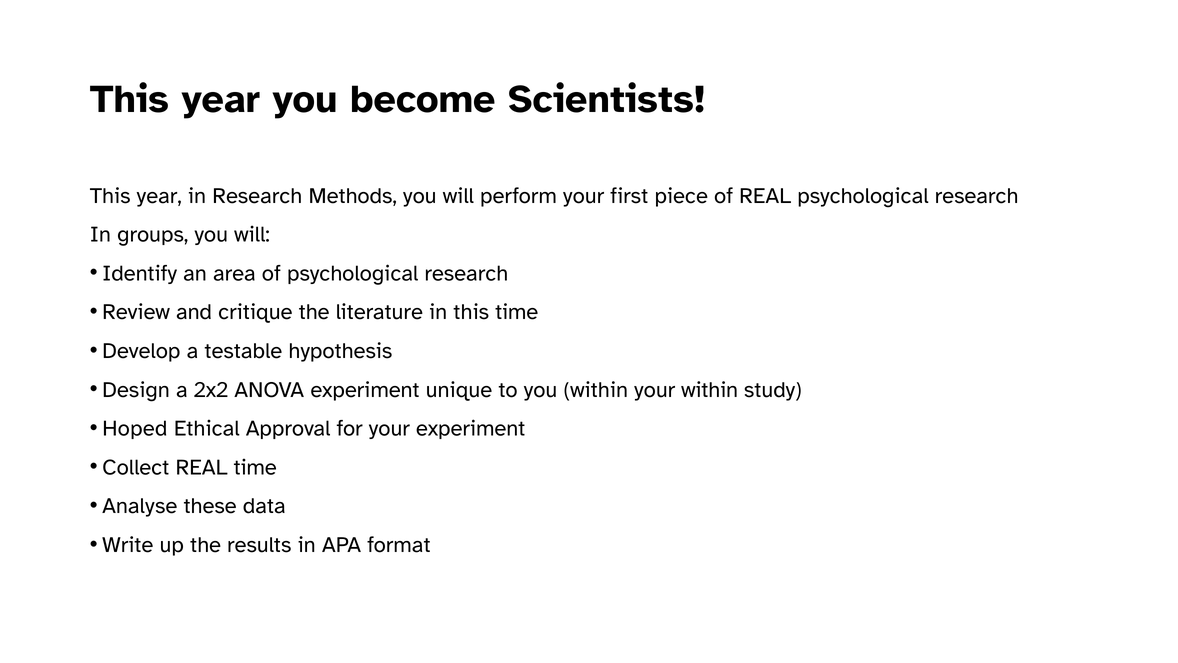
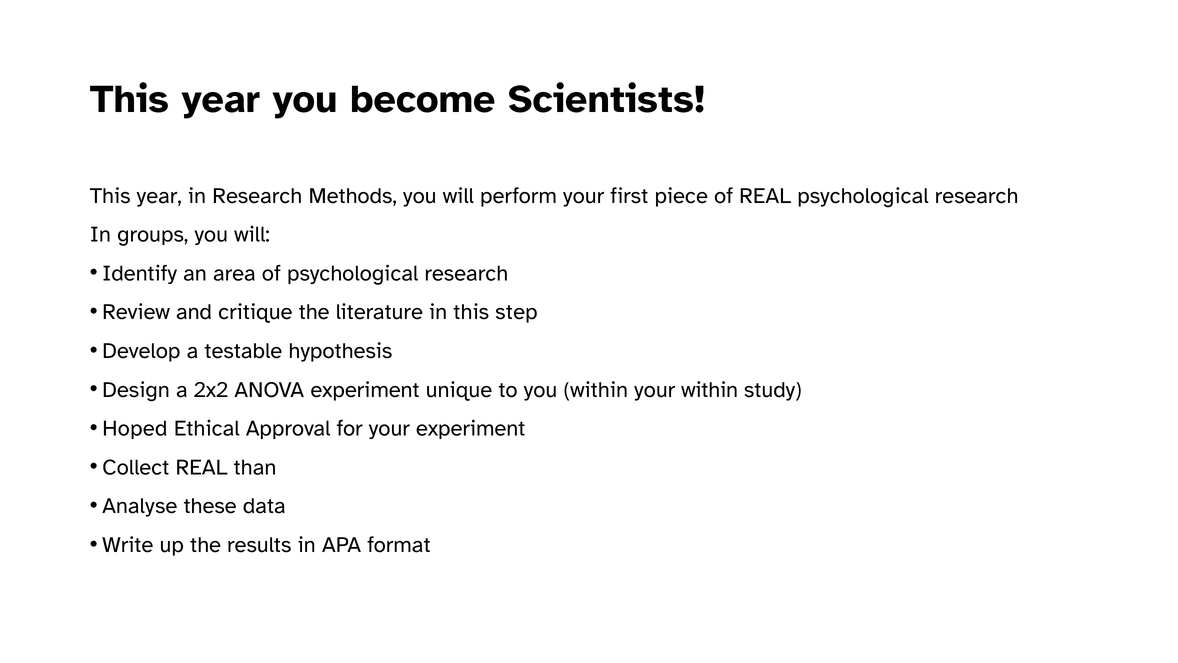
this time: time -> step
REAL time: time -> than
